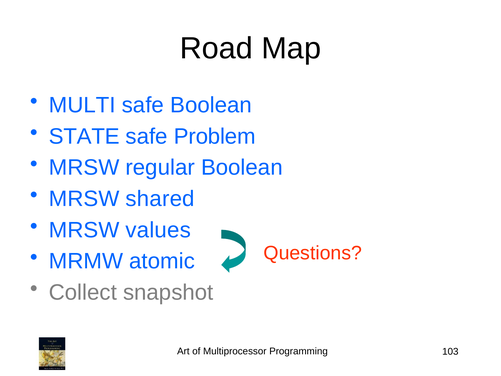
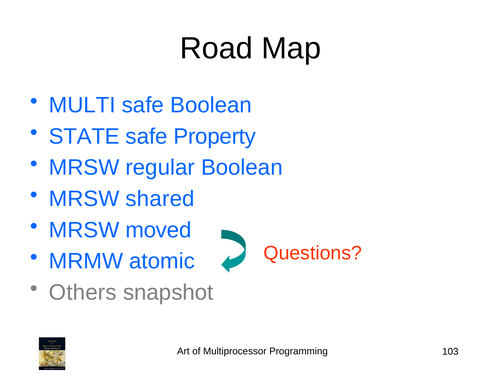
Problem: Problem -> Property
values: values -> moved
Collect: Collect -> Others
